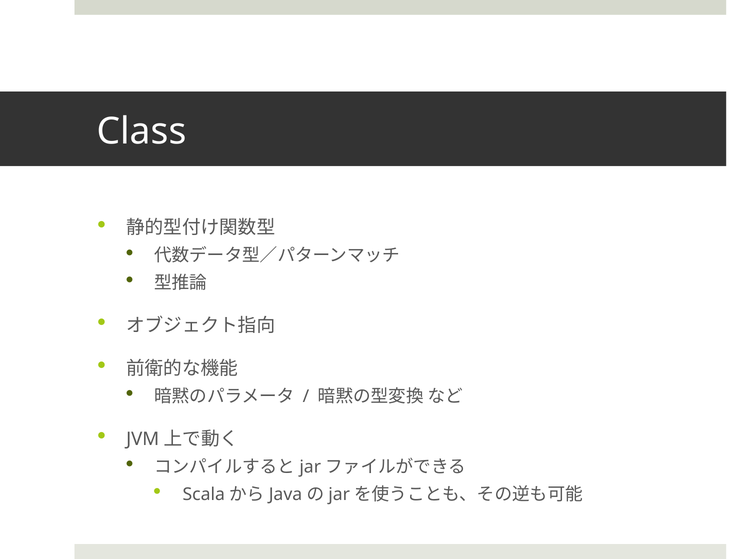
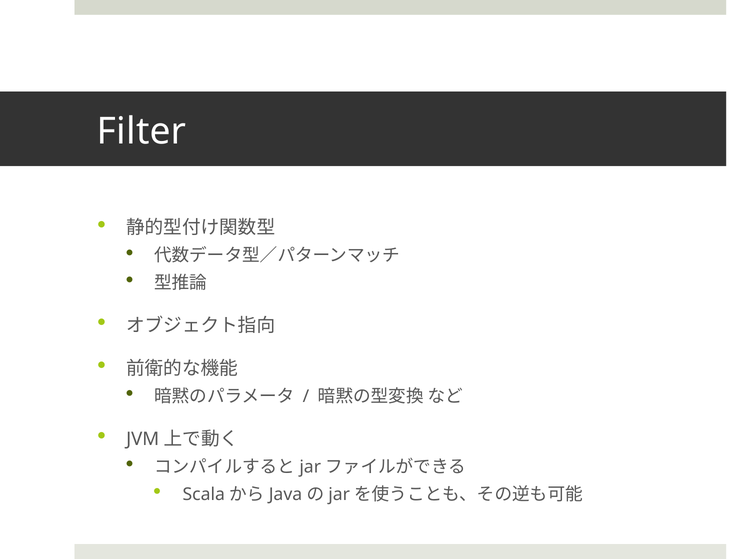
Class: Class -> Filter
